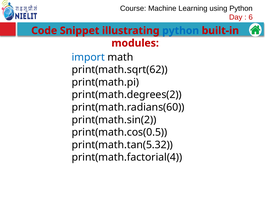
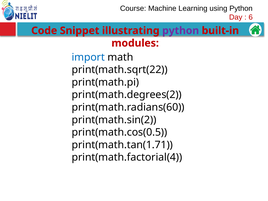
python at (181, 31) colour: blue -> purple
print(math.sqrt(62: print(math.sqrt(62 -> print(math.sqrt(22
print(math.tan(5.32: print(math.tan(5.32 -> print(math.tan(1.71
